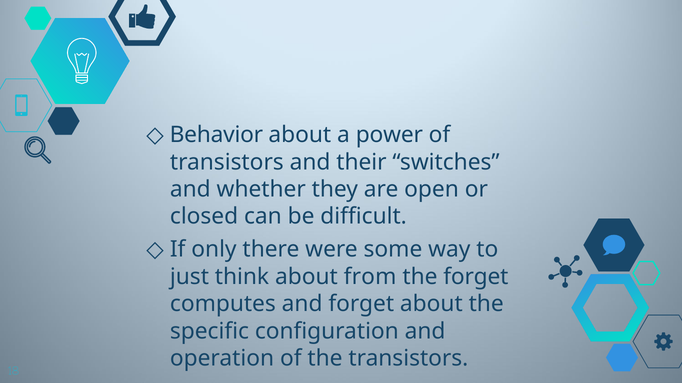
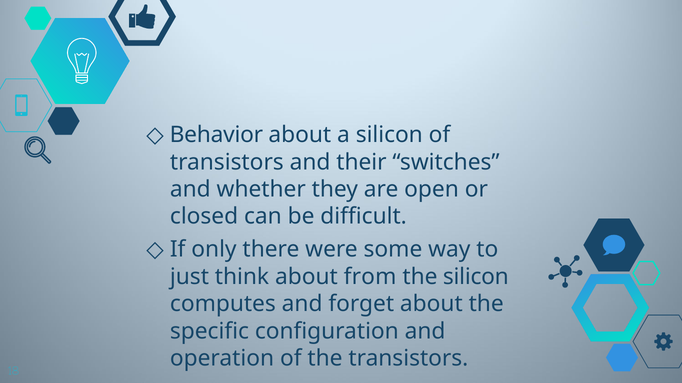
a power: power -> silicon
the forget: forget -> silicon
